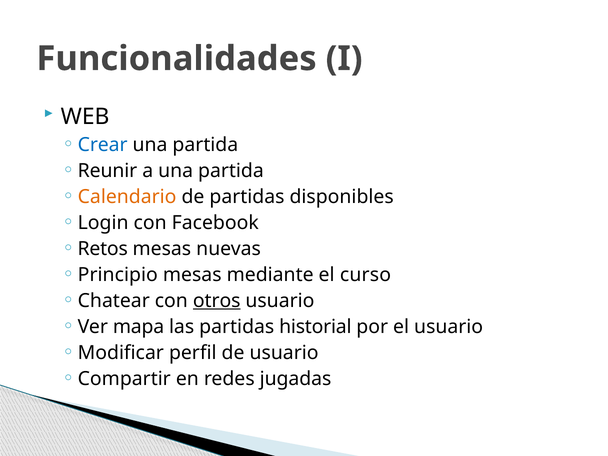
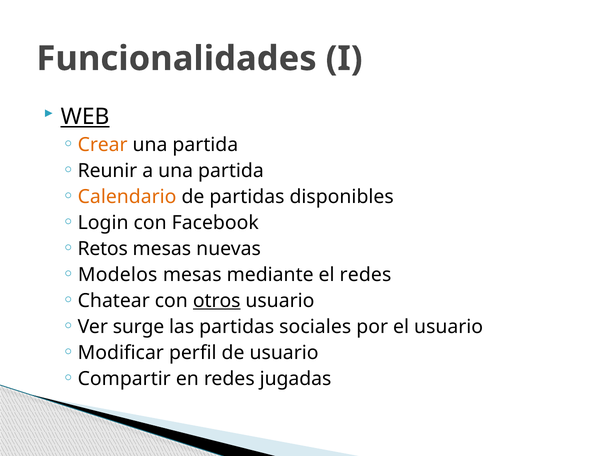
WEB underline: none -> present
Crear colour: blue -> orange
Principio: Principio -> Modelos
el curso: curso -> redes
mapa: mapa -> surge
historial: historial -> sociales
